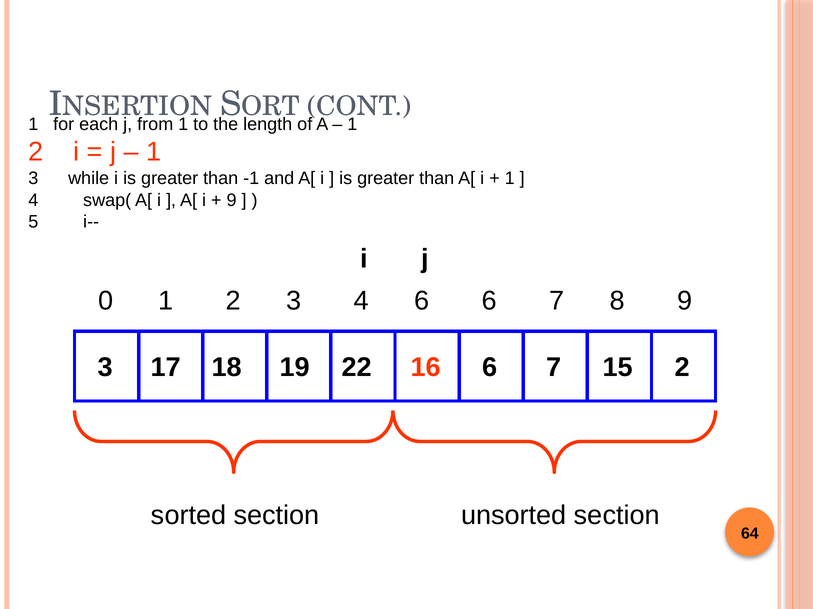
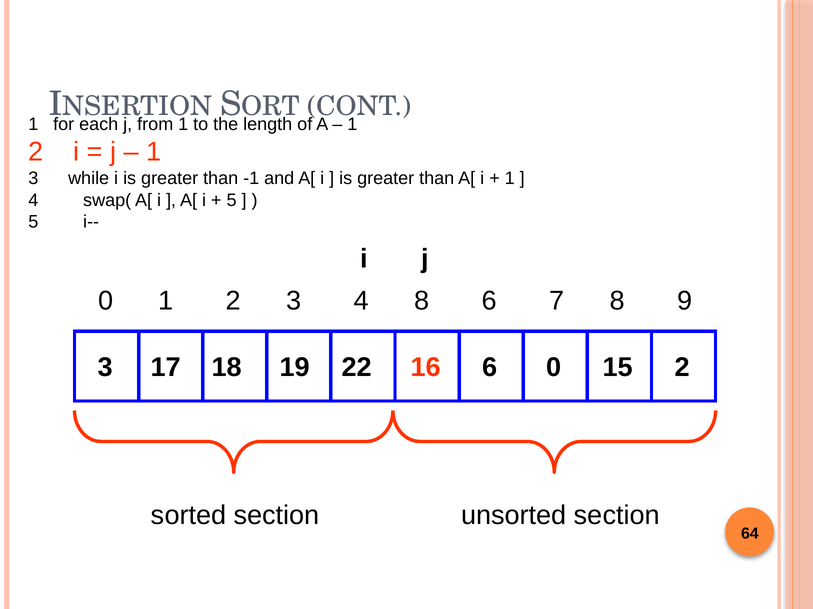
9 at (232, 200): 9 -> 5
4 6: 6 -> 8
16 6 7: 7 -> 0
